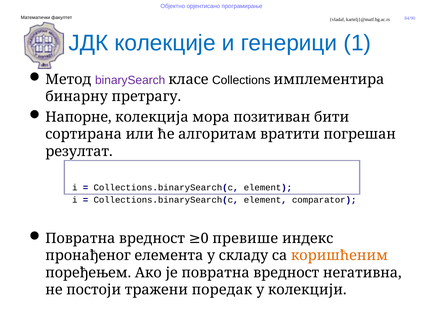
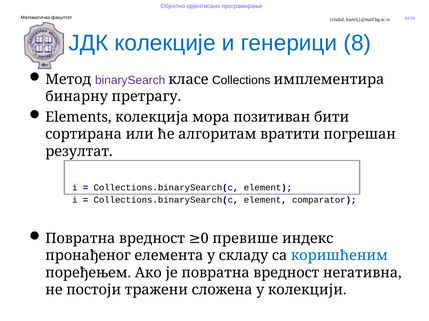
1: 1 -> 8
Напорне: Напорне -> Elements
коришћеним colour: orange -> blue
поредак: поредак -> сложена
